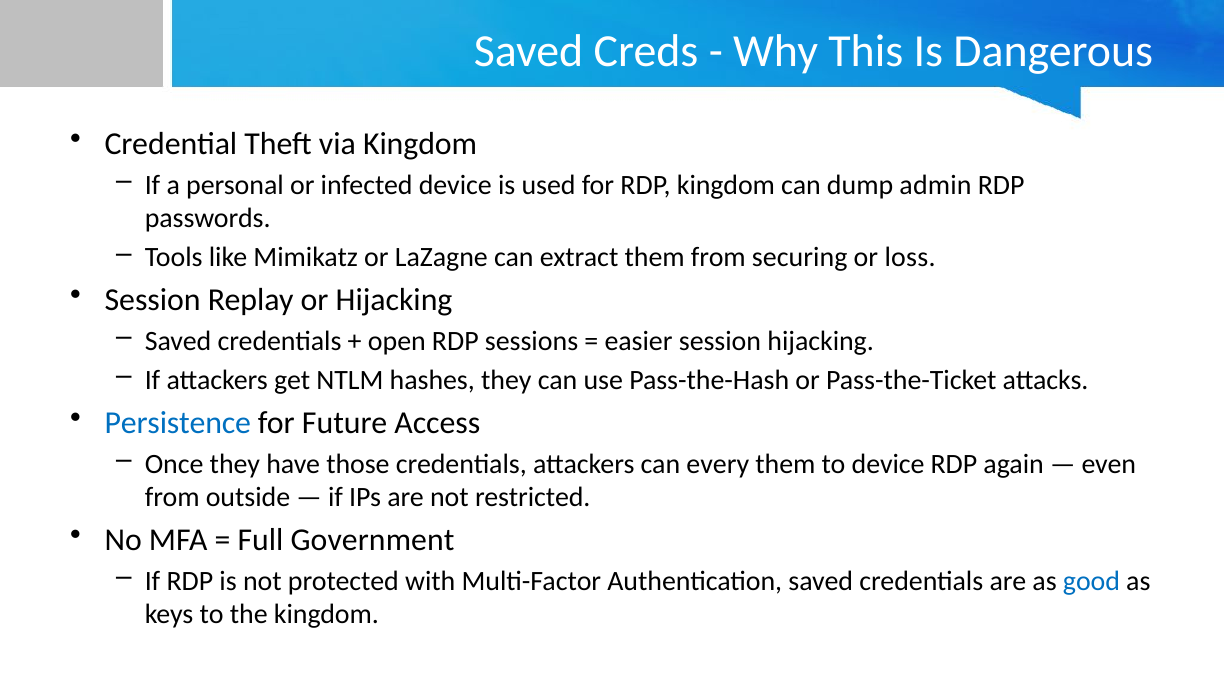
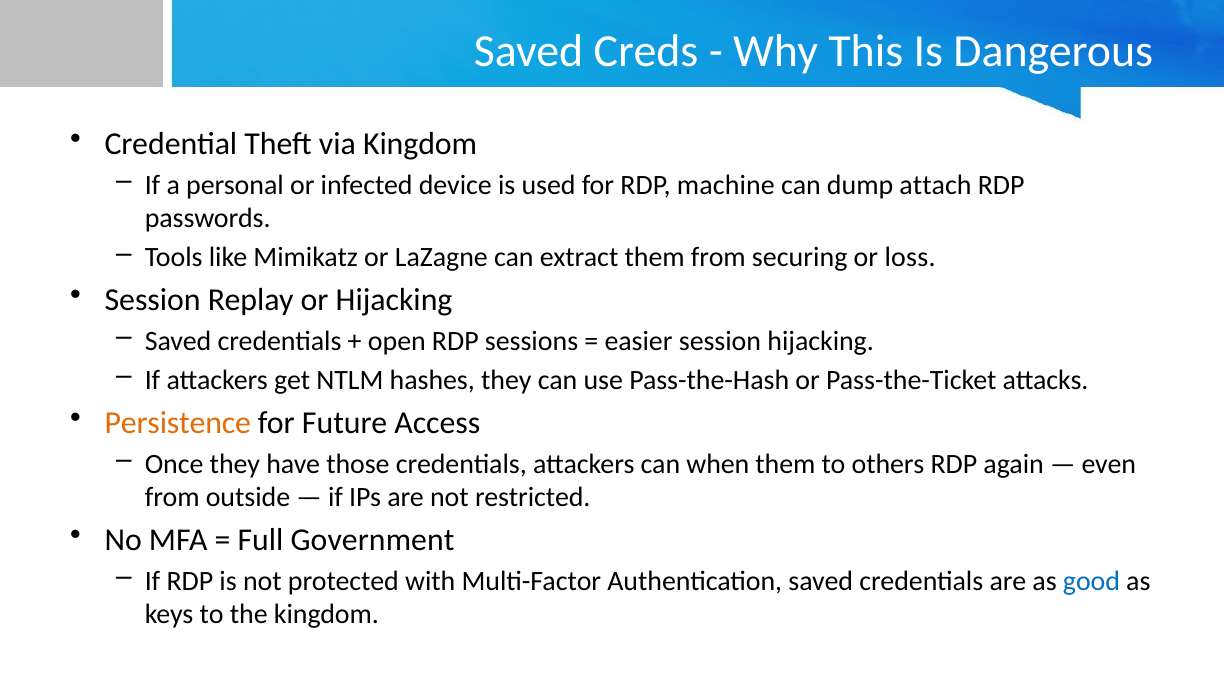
RDP kingdom: kingdom -> machine
admin: admin -> attach
Persistence colour: blue -> orange
every: every -> when
to device: device -> others
